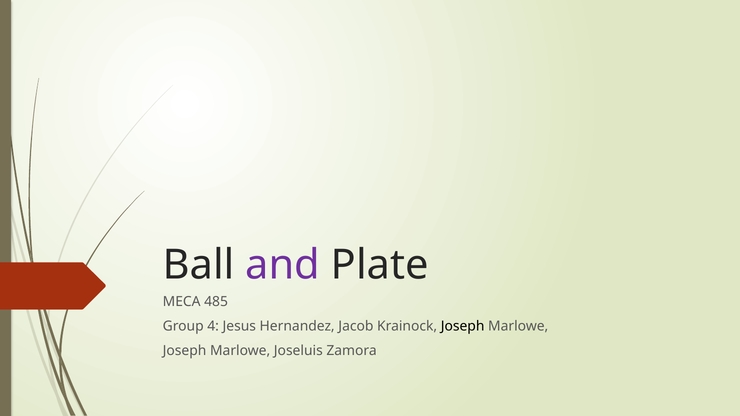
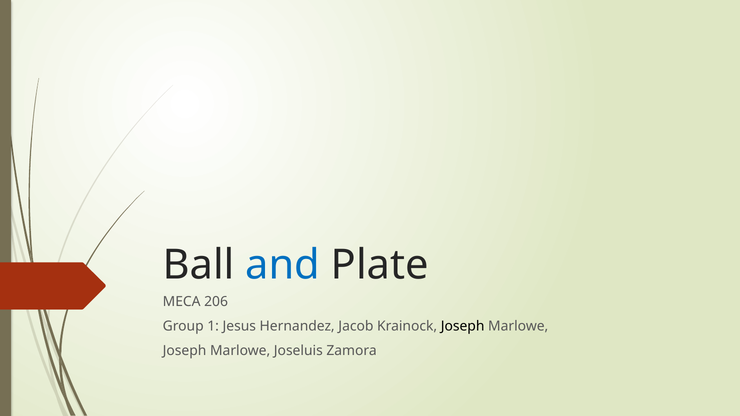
and colour: purple -> blue
485: 485 -> 206
4: 4 -> 1
